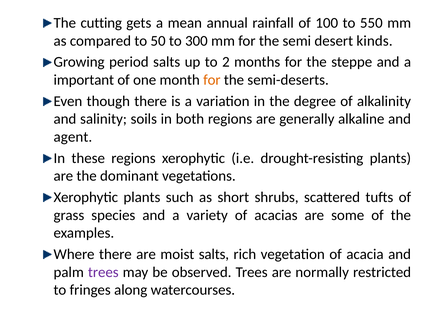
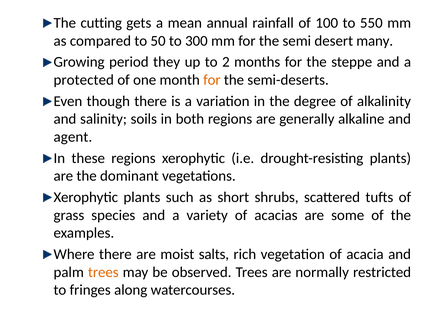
kinds: kinds -> many
period salts: salts -> they
important: important -> protected
trees at (103, 273) colour: purple -> orange
